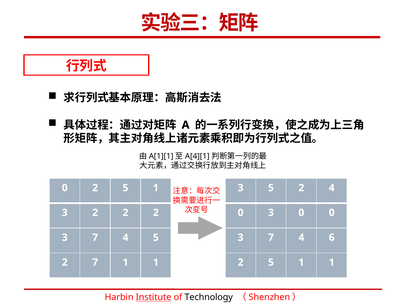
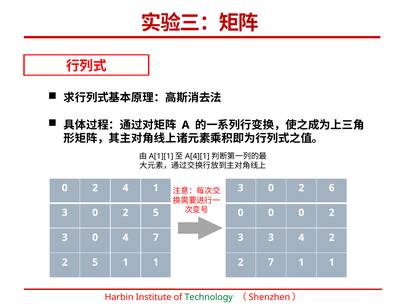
0 2 5: 5 -> 4
5 at (271, 188): 5 -> 0
2 4: 4 -> 6
2 at (95, 213): 2 -> 0
2 at (156, 213): 2 -> 5
3 at (271, 213): 3 -> 0
0 at (332, 213): 0 -> 2
7 at (95, 238): 7 -> 0
4 5: 5 -> 7
7 at (271, 238): 7 -> 3
4 6: 6 -> 2
7 at (95, 263): 7 -> 5
5 at (271, 263): 5 -> 7
Institute underline: present -> none
Technology colour: black -> green
